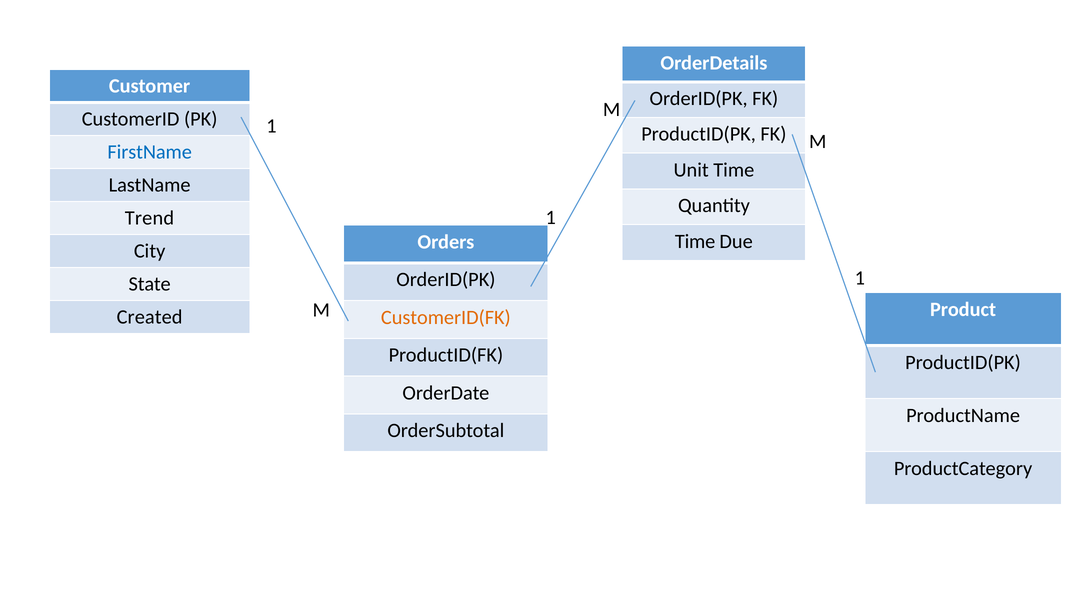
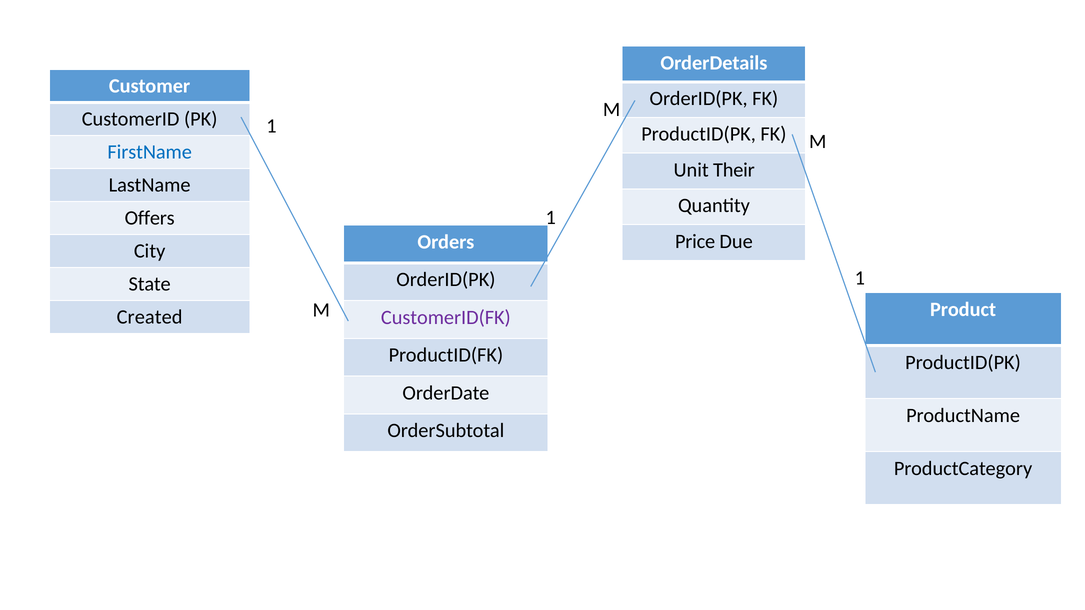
Unit Time: Time -> Their
Trend: Trend -> Offers
Time at (695, 241): Time -> Price
CustomerID(FK colour: orange -> purple
